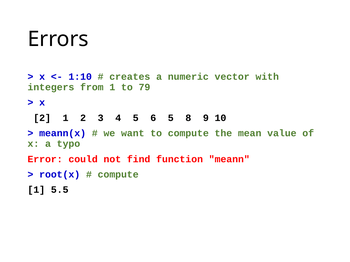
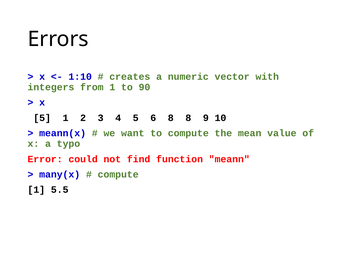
79: 79 -> 90
2 at (42, 118): 2 -> 5
6 5: 5 -> 8
root(x: root(x -> many(x
